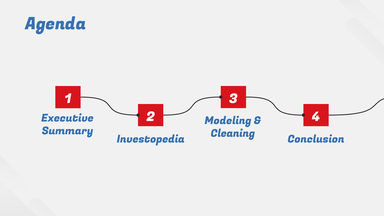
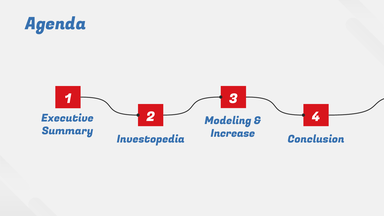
Cleaning: Cleaning -> Increase
